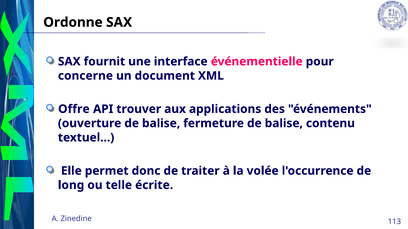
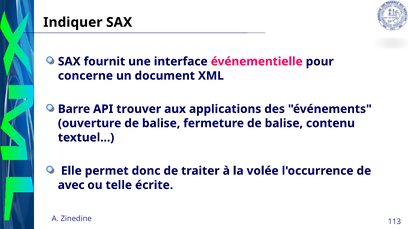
Ordonne: Ordonne -> Indiquer
Offre: Offre -> Barre
long: long -> avec
